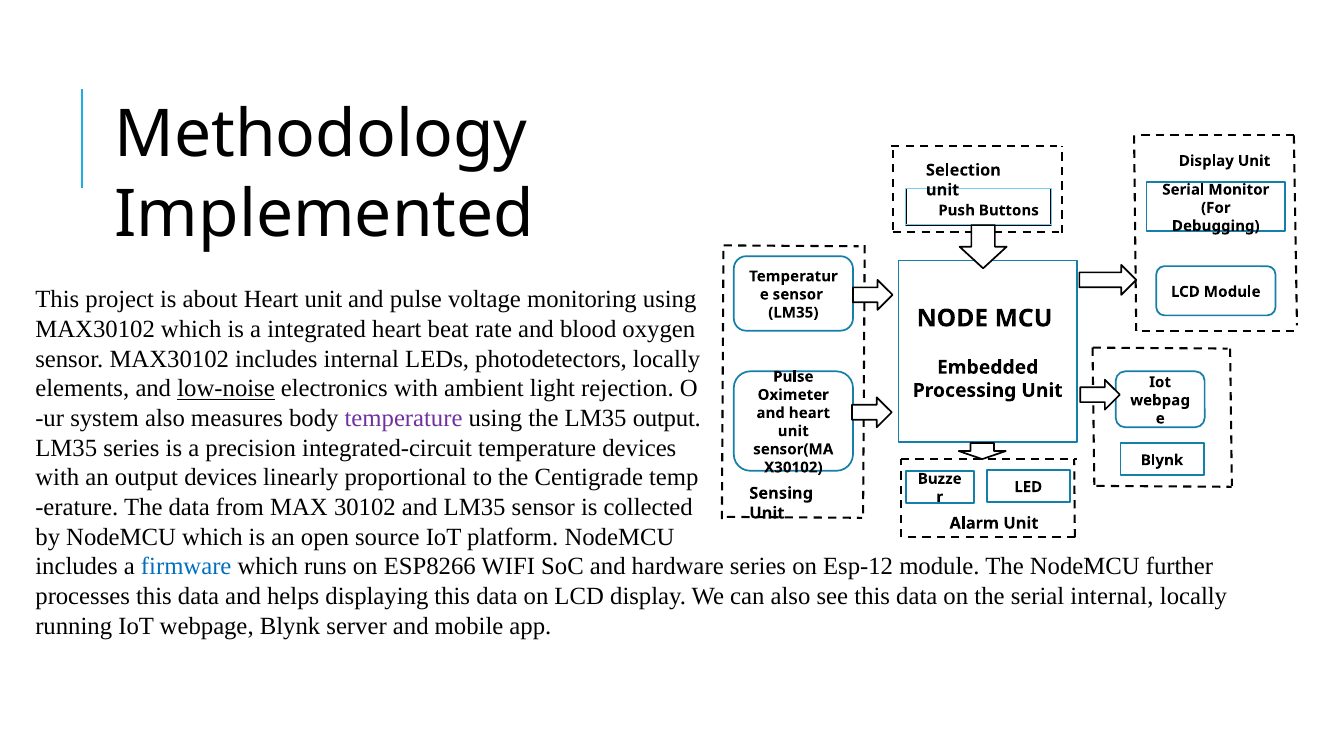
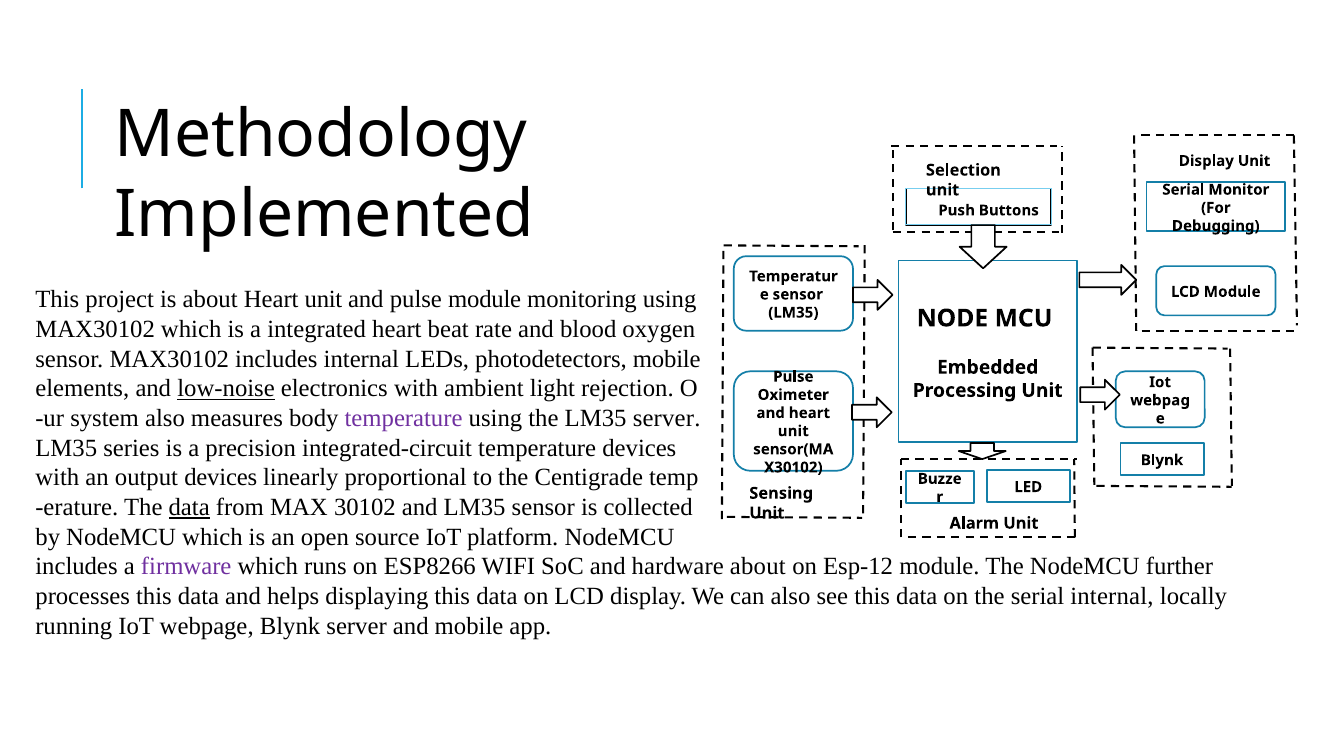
pulse voltage: voltage -> module
photodetectors locally: locally -> mobile
LM35 output: output -> server
data at (189, 507) underline: none -> present
firmware colour: blue -> purple
hardware series: series -> about
